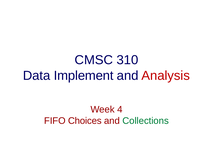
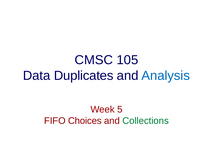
310: 310 -> 105
Implement: Implement -> Duplicates
Analysis colour: red -> blue
4: 4 -> 5
